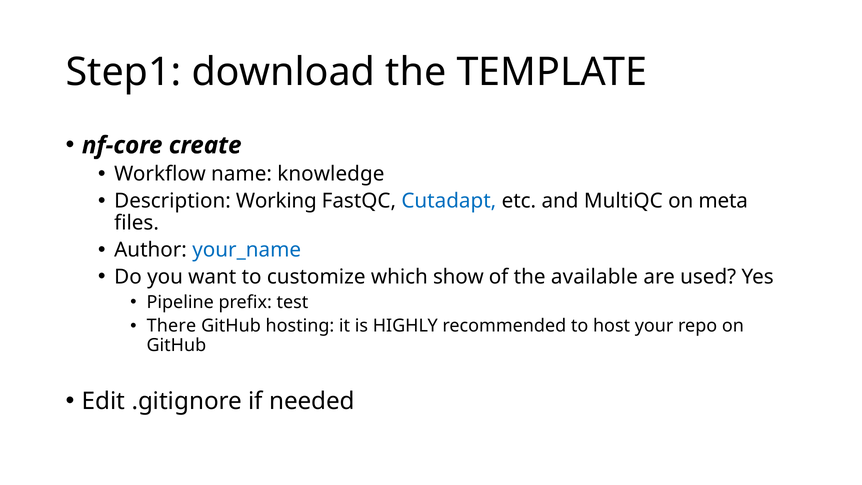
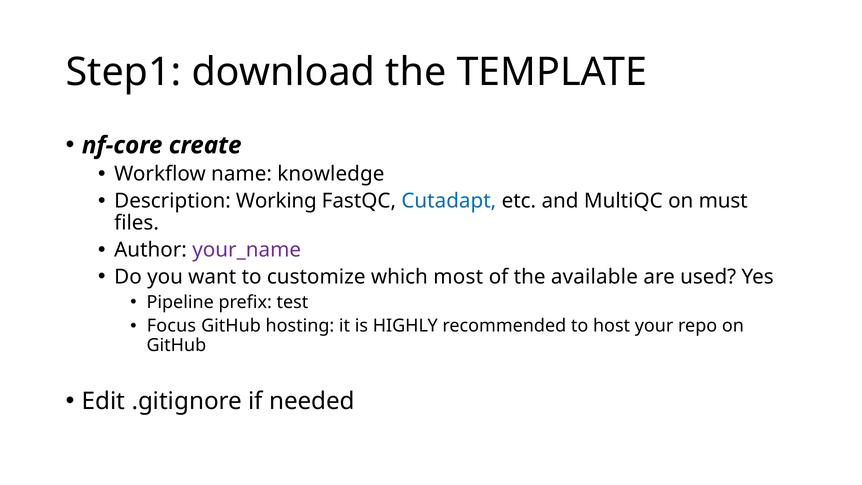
meta: meta -> must
your_name colour: blue -> purple
show: show -> most
There: There -> Focus
